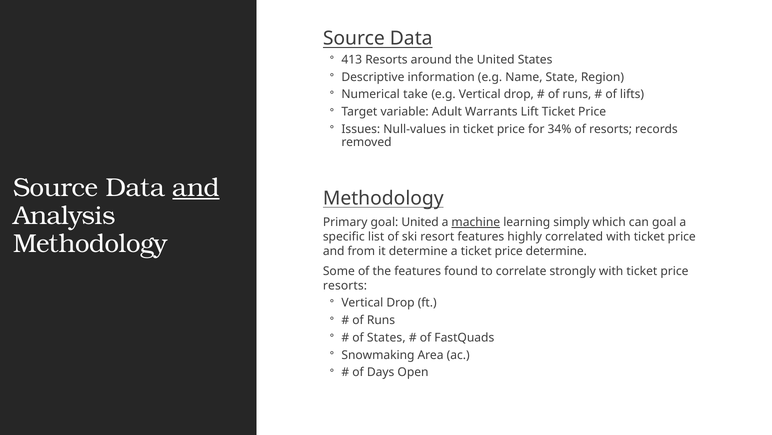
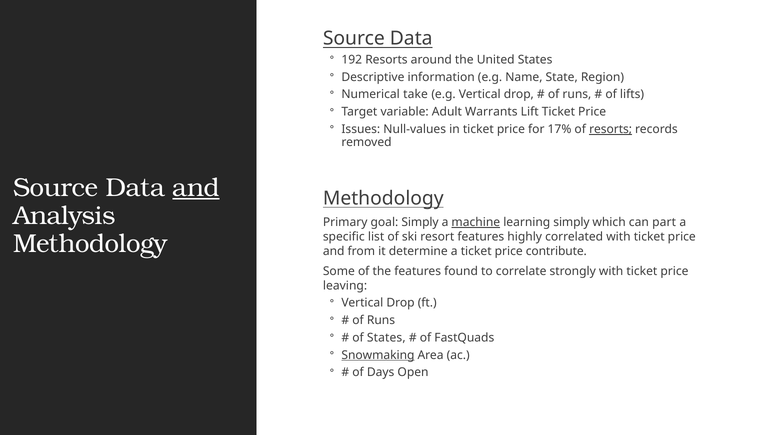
413: 413 -> 192
34%: 34% -> 17%
resorts at (611, 129) underline: none -> present
goal United: United -> Simply
can goal: goal -> part
price determine: determine -> contribute
resorts at (345, 285): resorts -> leaving
Snowmaking underline: none -> present
